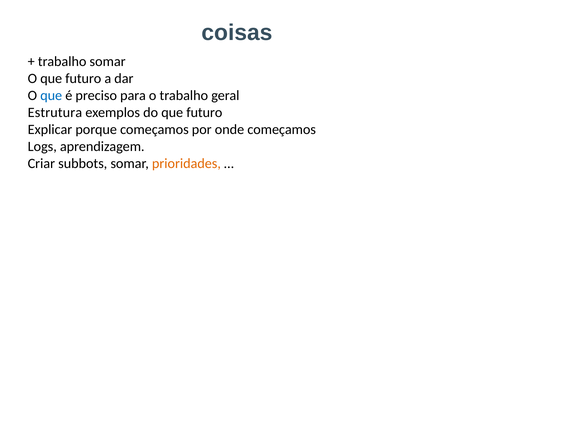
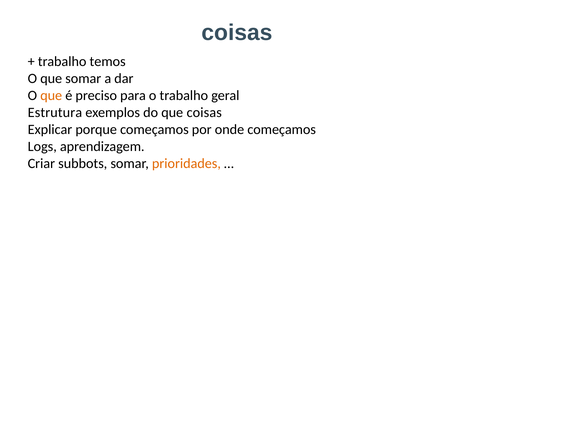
trabalho somar: somar -> temos
O que futuro: futuro -> somar
que at (51, 95) colour: blue -> orange
do que futuro: futuro -> coisas
